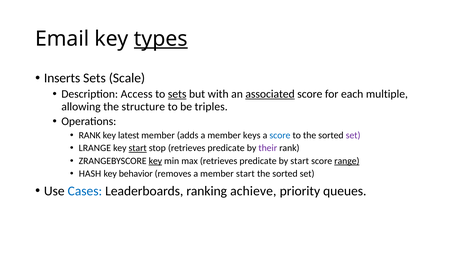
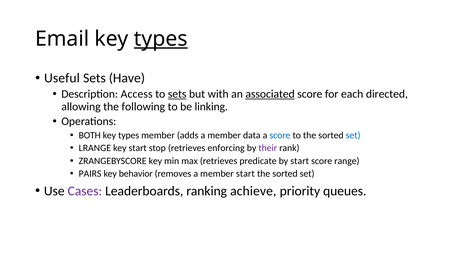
Inserts: Inserts -> Useful
Scale: Scale -> Have
multiple: multiple -> directed
structure: structure -> following
triples: triples -> linking
RANK at (90, 135): RANK -> BOTH
latest at (129, 135): latest -> types
keys: keys -> data
set at (353, 135) colour: purple -> blue
start at (138, 148) underline: present -> none
stop retrieves predicate: predicate -> enforcing
key at (155, 161) underline: present -> none
range underline: present -> none
HASH: HASH -> PAIRS
Cases colour: blue -> purple
